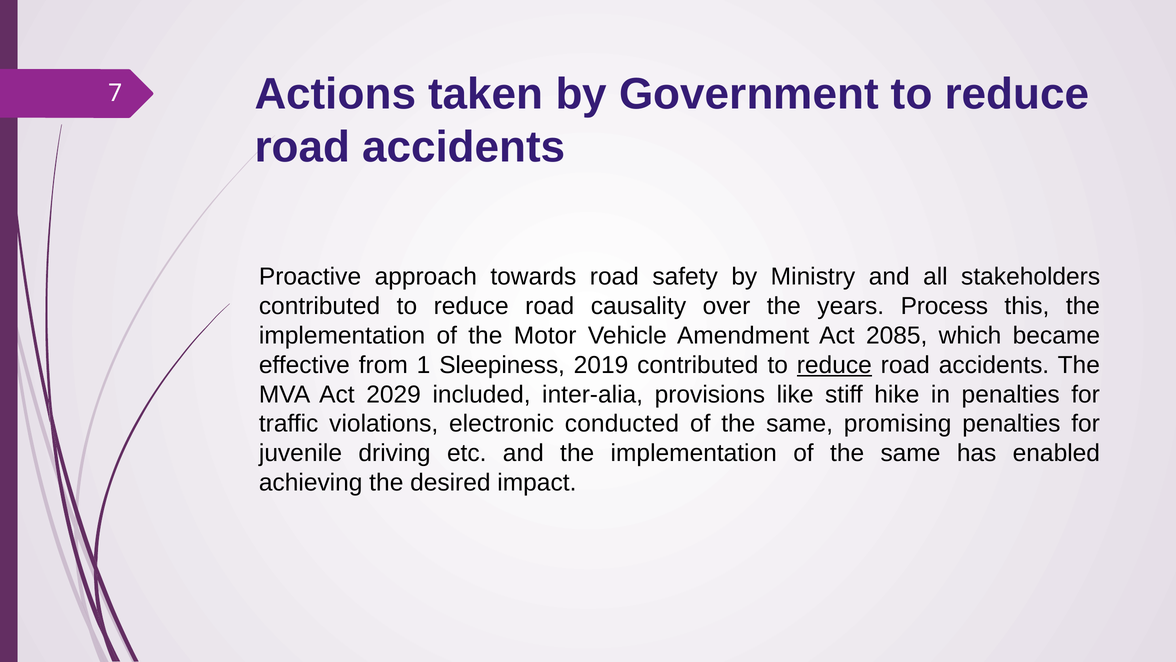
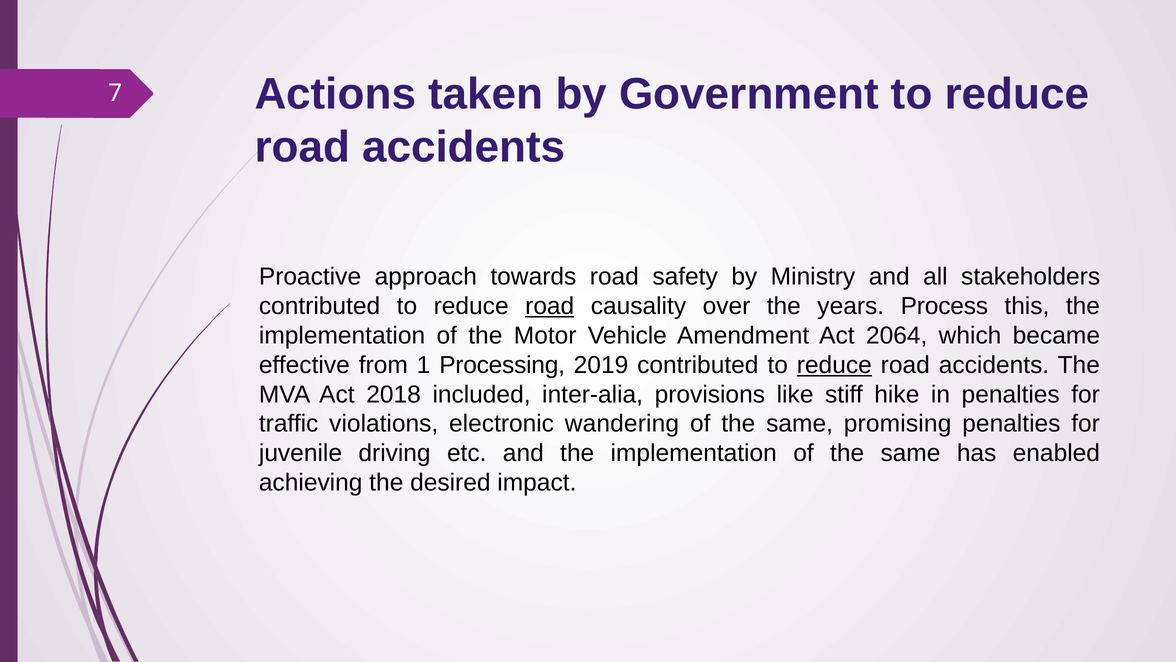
road at (550, 306) underline: none -> present
2085: 2085 -> 2064
Sleepiness: Sleepiness -> Processing
2029: 2029 -> 2018
conducted: conducted -> wandering
